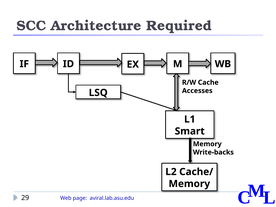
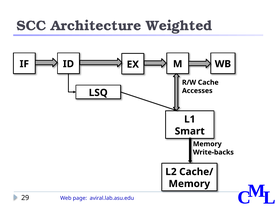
Required: Required -> Weighted
